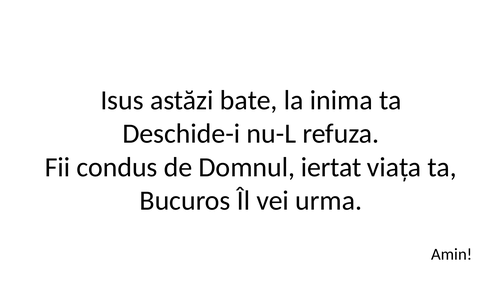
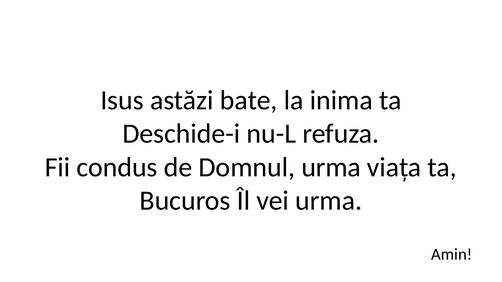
Domnul iertat: iertat -> urma
